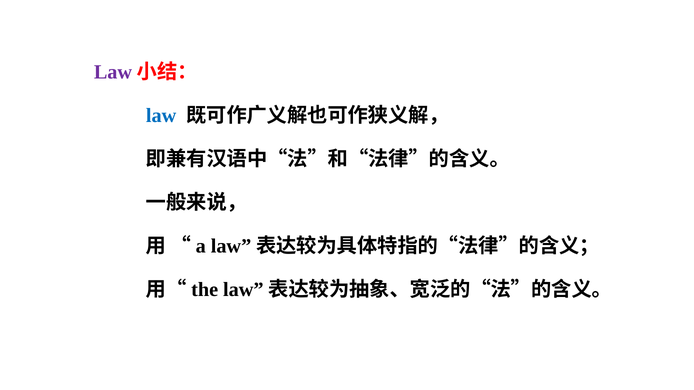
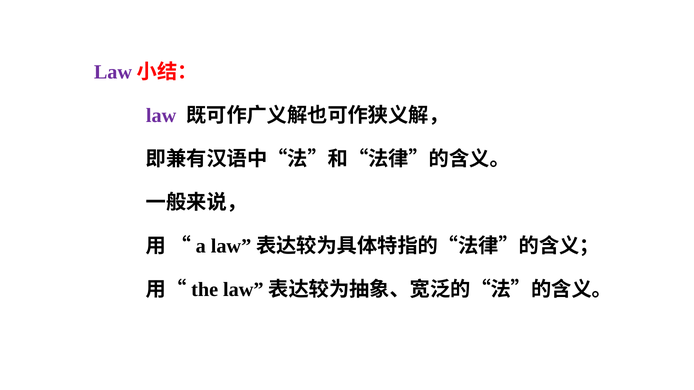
law at (161, 116) colour: blue -> purple
